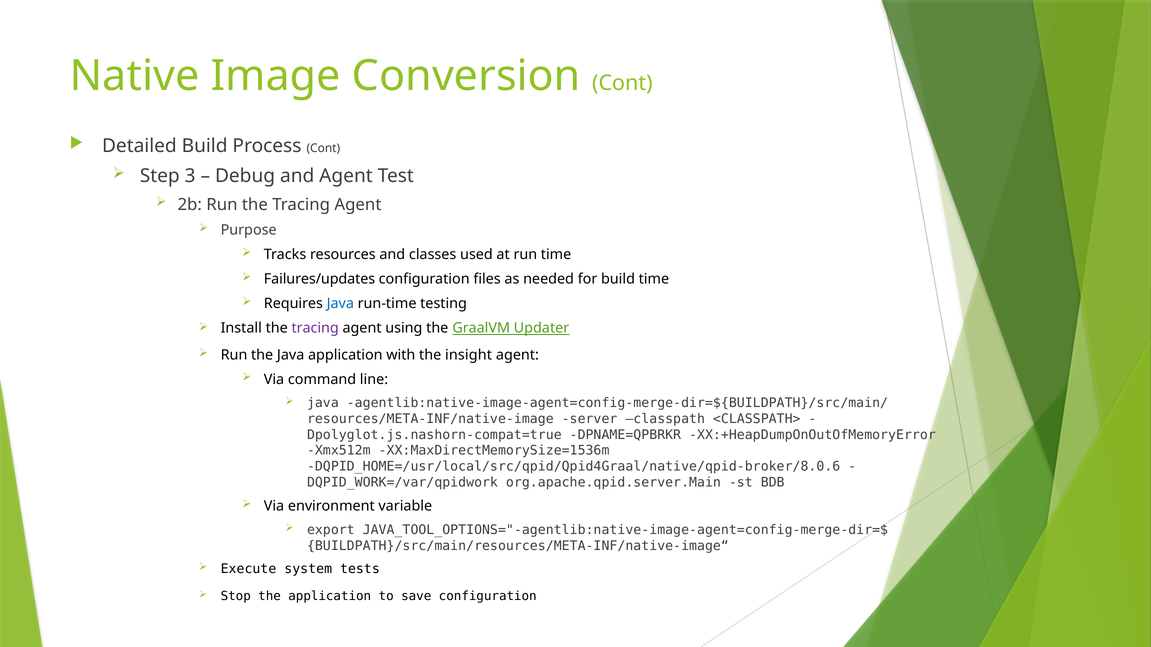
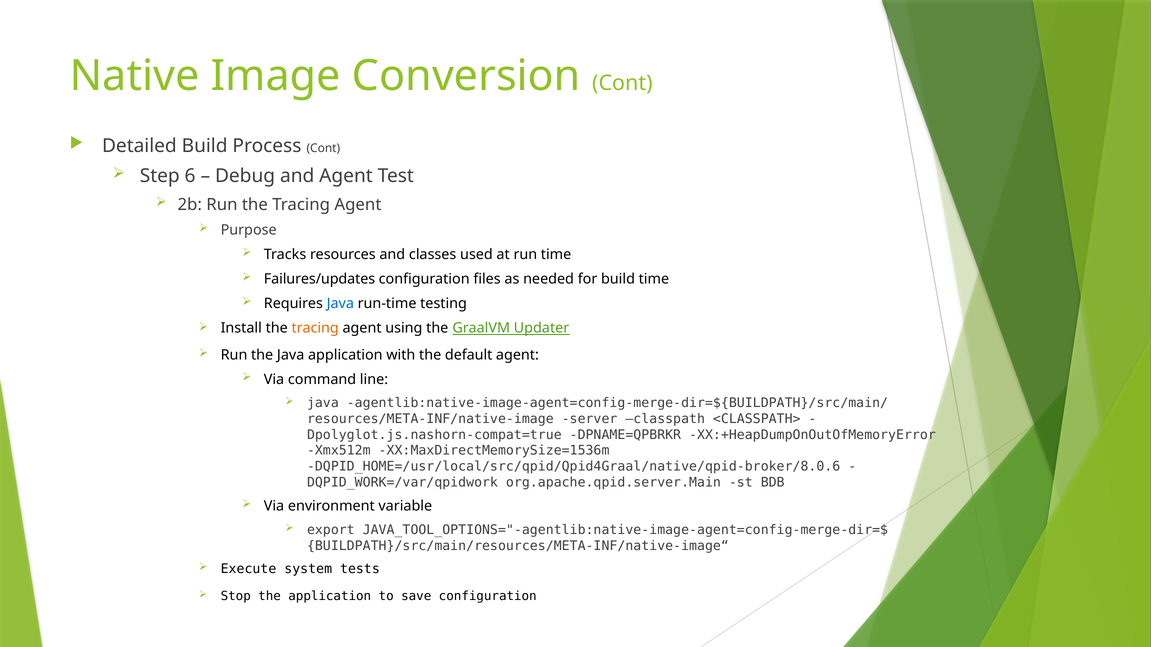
3: 3 -> 6
tracing at (315, 328) colour: purple -> orange
insight: insight -> default
